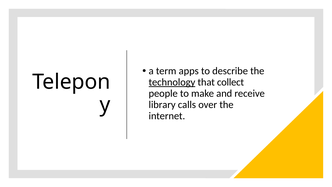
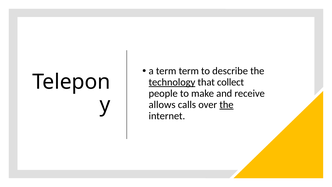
term apps: apps -> term
library: library -> allows
the at (227, 105) underline: none -> present
